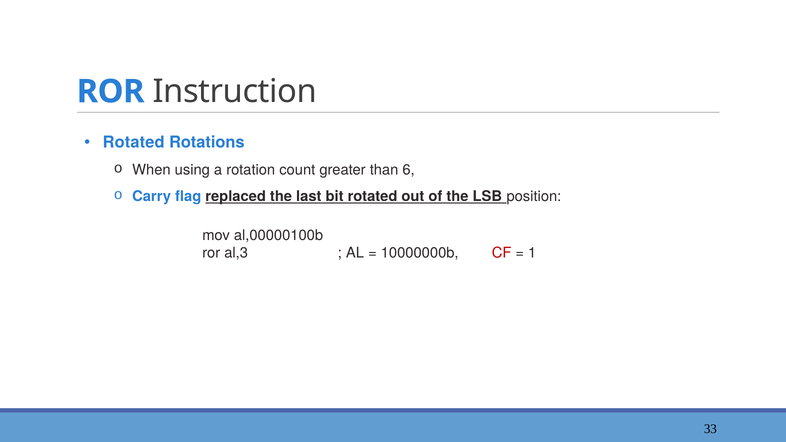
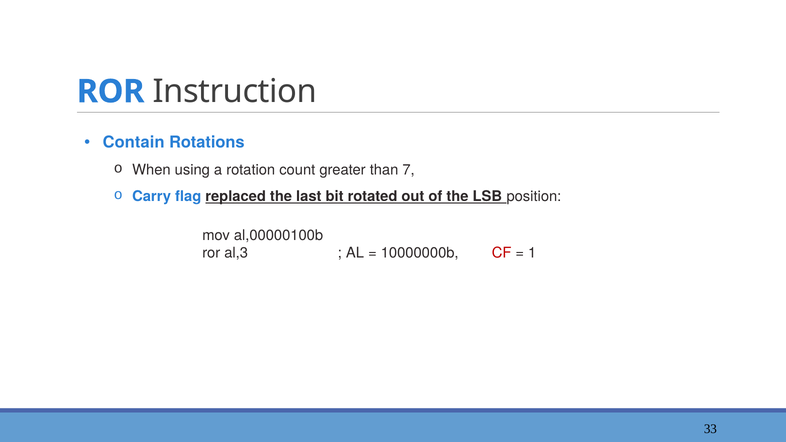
Rotated at (134, 143): Rotated -> Contain
6: 6 -> 7
